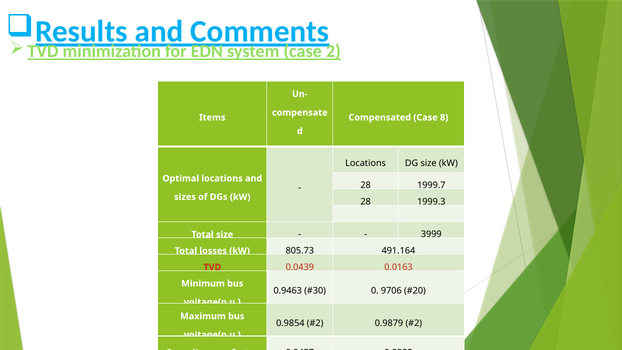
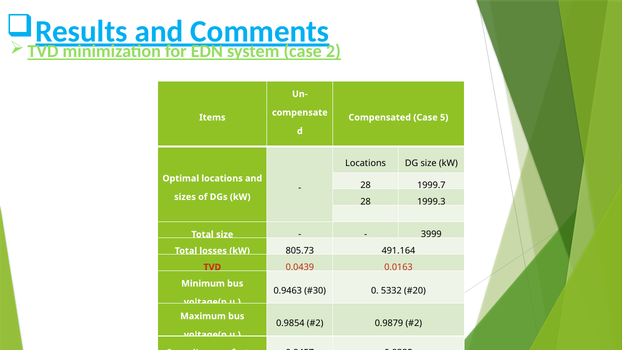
8: 8 -> 5
9706: 9706 -> 5332
